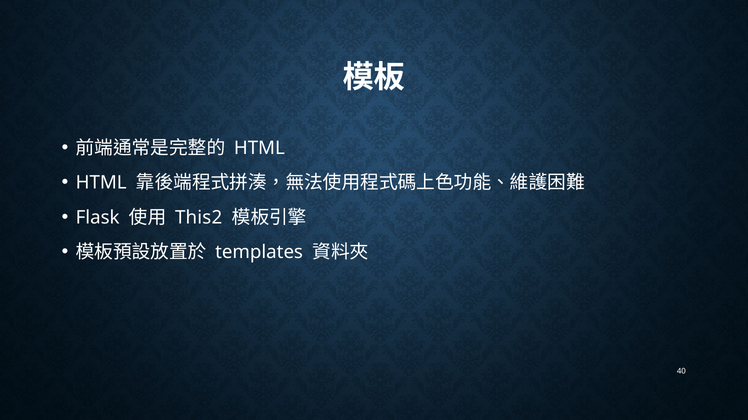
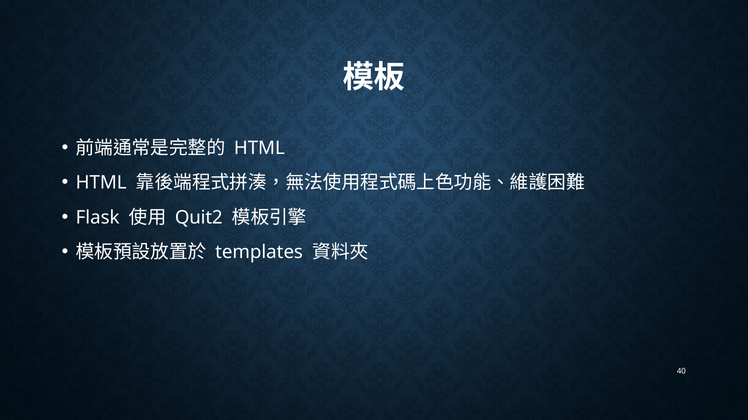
This2: This2 -> Quit2
